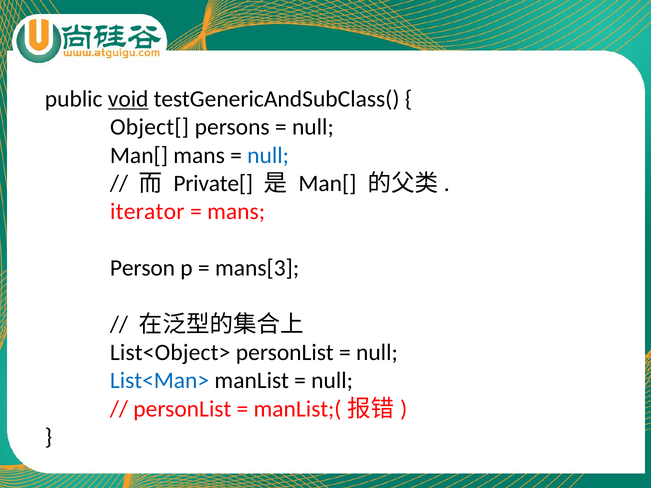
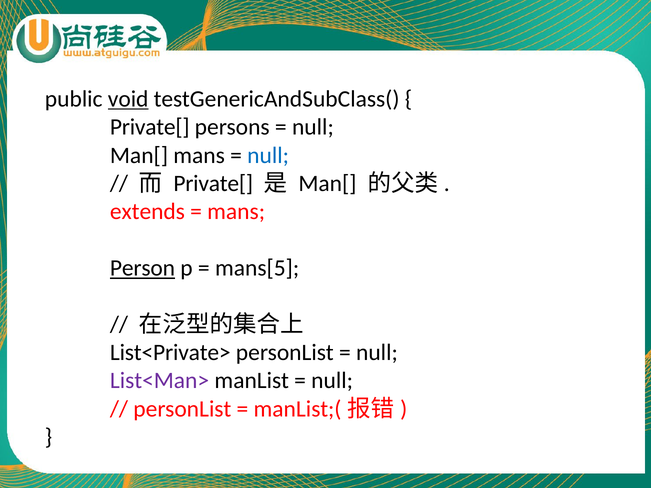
Object[ at (150, 127): Object[ -> Private[
iterator: iterator -> extends
Person underline: none -> present
mans[3: mans[3 -> mans[5
List<Object>: List<Object> -> List<Private>
List<Man> colour: blue -> purple
